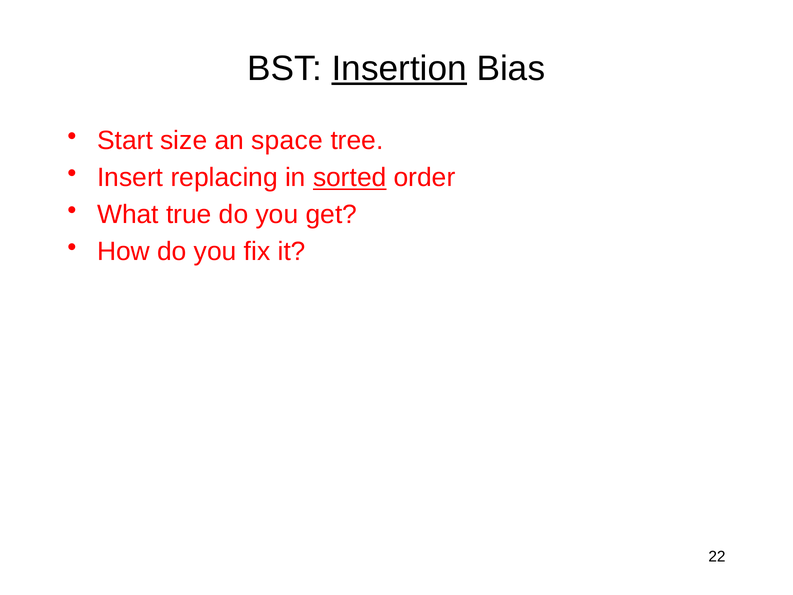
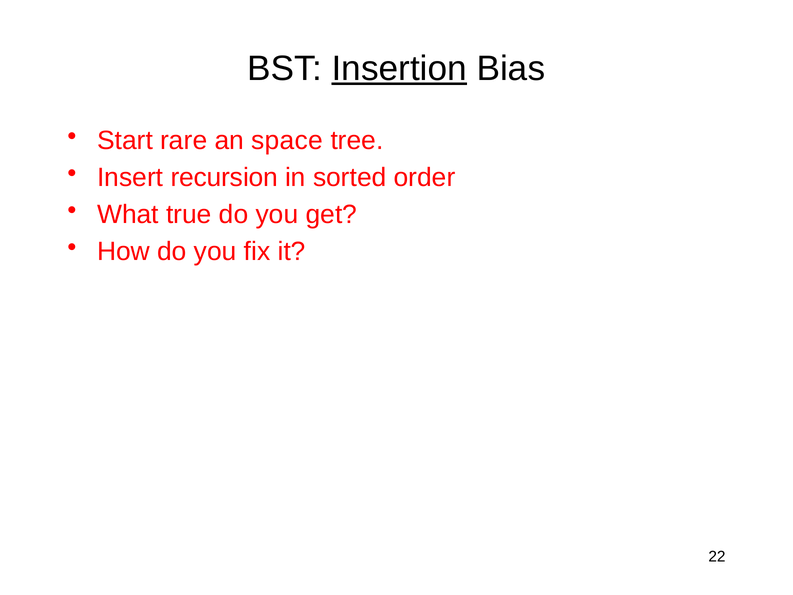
size: size -> rare
replacing: replacing -> recursion
sorted underline: present -> none
